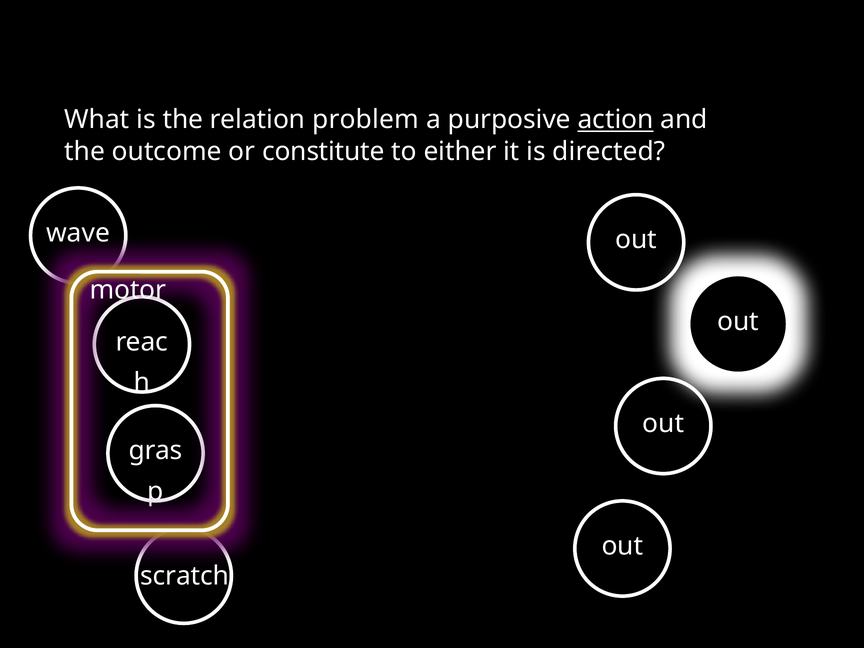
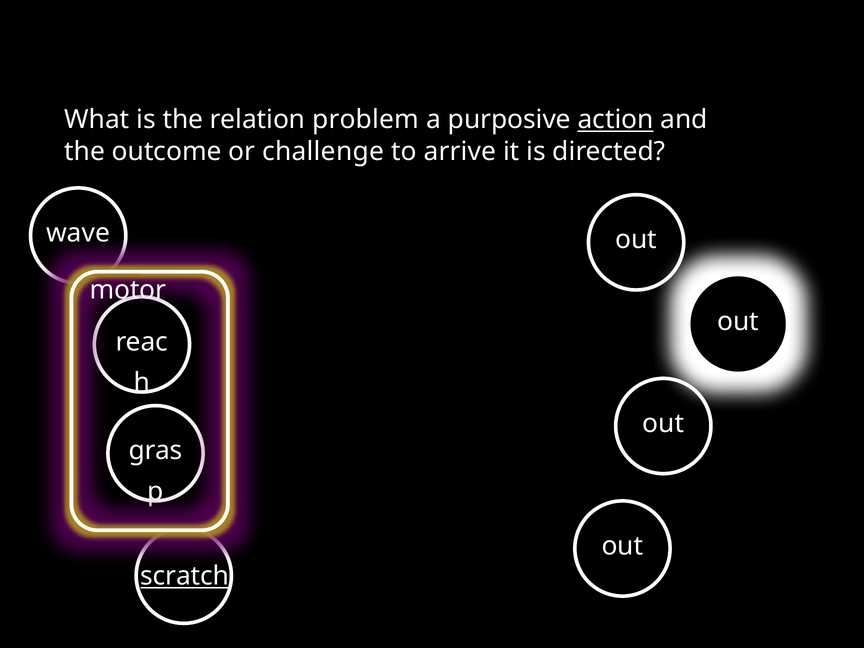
constitute: constitute -> challenge
either: either -> arrive
scratch underline: none -> present
